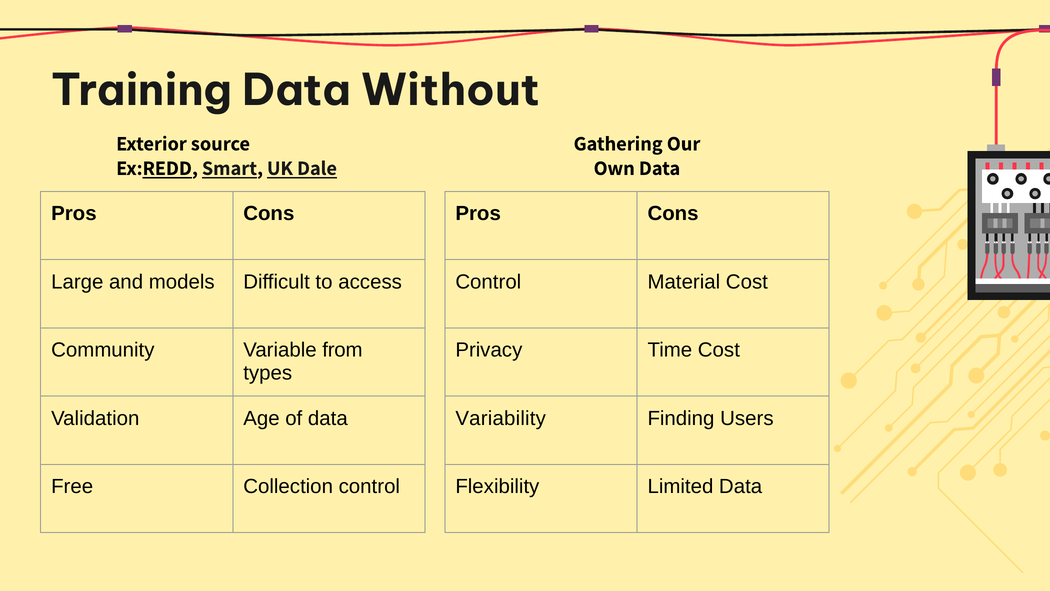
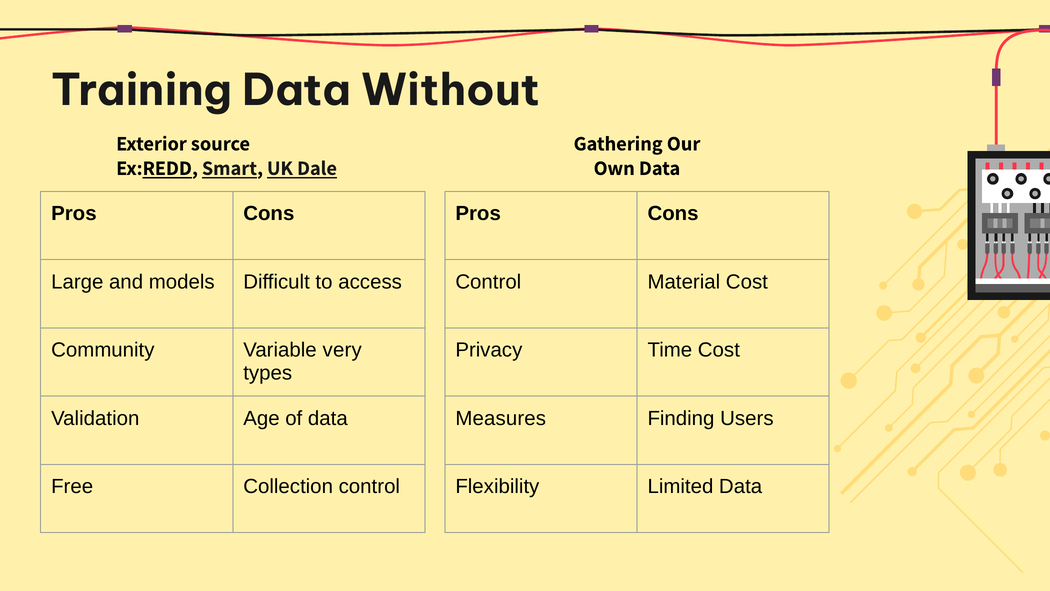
from: from -> very
Variability: Variability -> Measures
